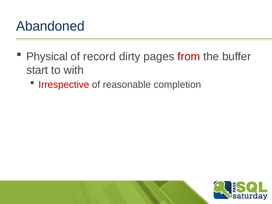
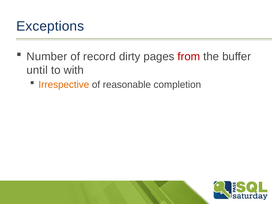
Abandoned: Abandoned -> Exceptions
Physical: Physical -> Number
start: start -> until
Irrespective colour: red -> orange
